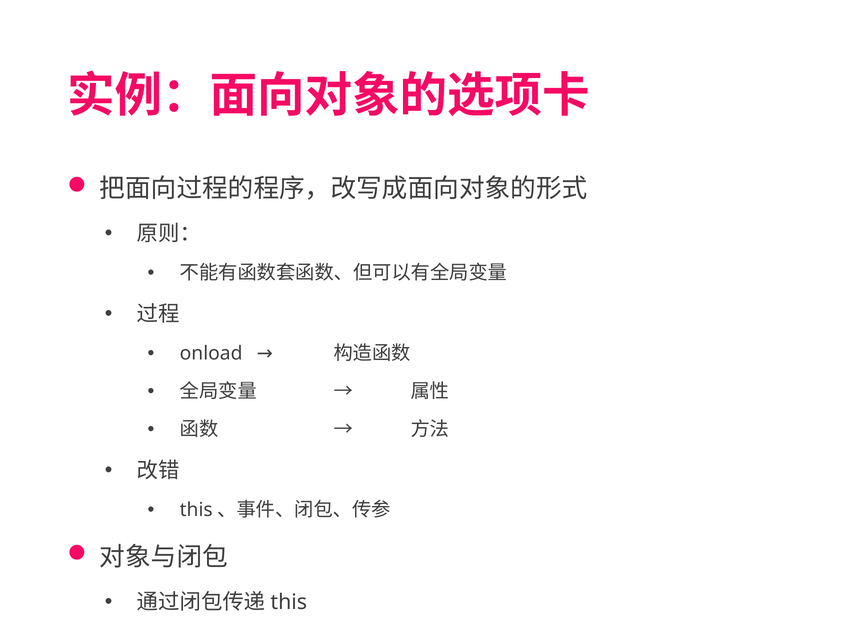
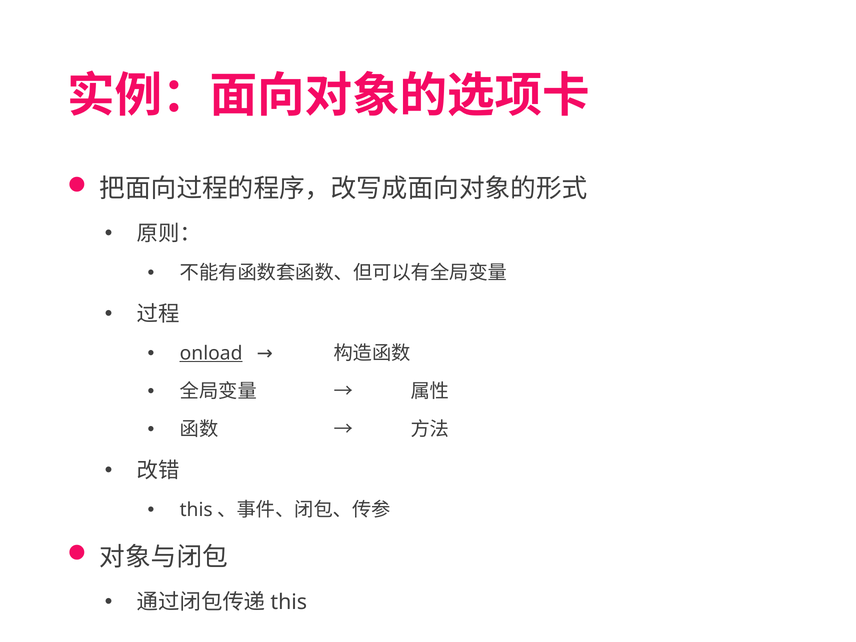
onload underline: none -> present
